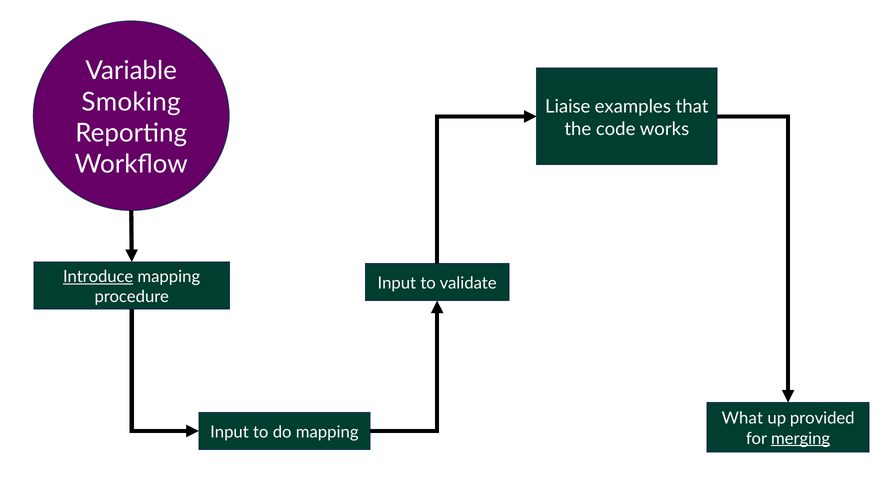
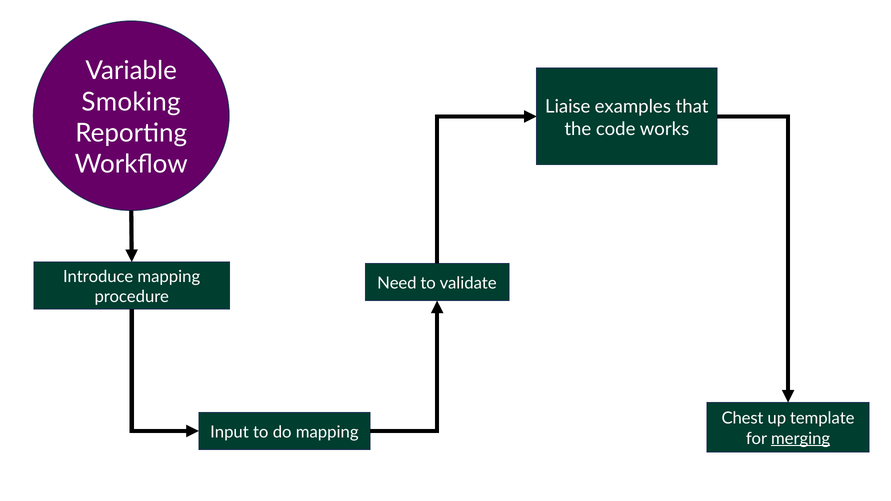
Introduce underline: present -> none
Input at (397, 283): Input -> Need
What: What -> Chest
provided: provided -> template
